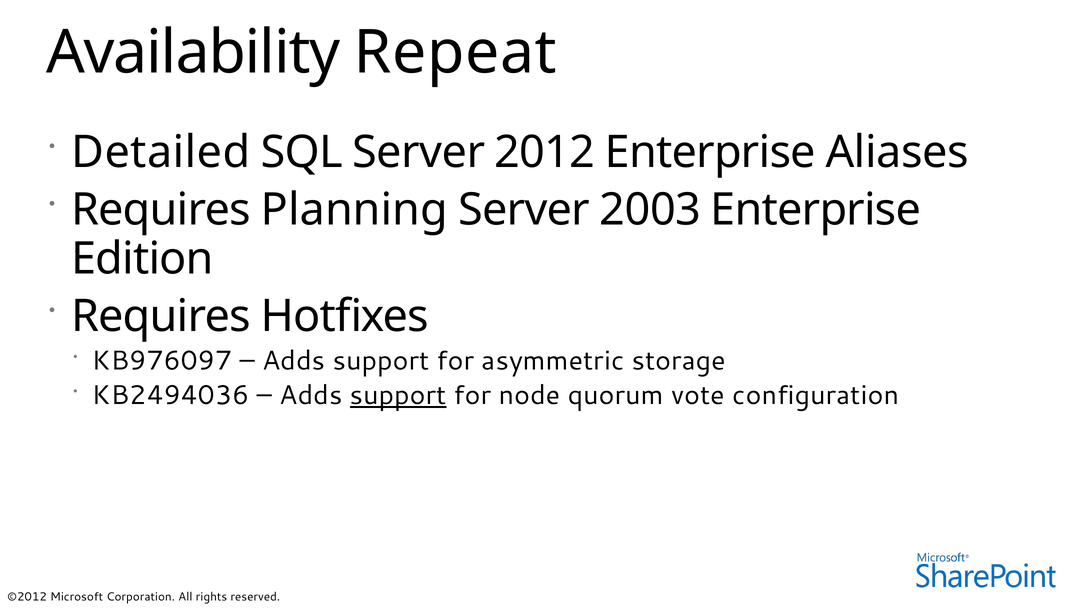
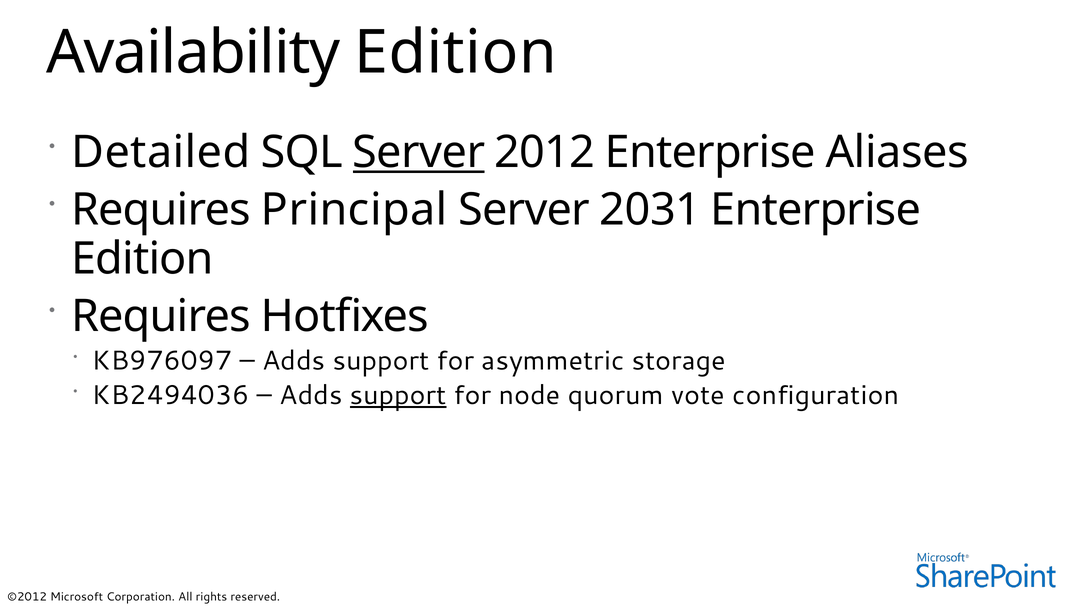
Availability Repeat: Repeat -> Edition
Server at (419, 152) underline: none -> present
Planning: Planning -> Principal
2003: 2003 -> 2031
